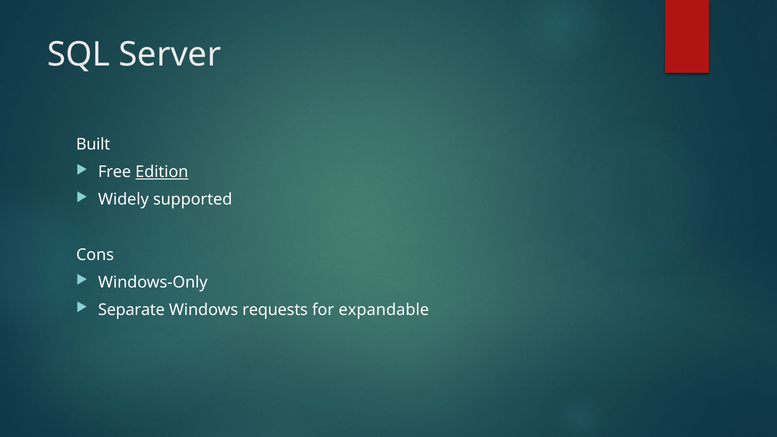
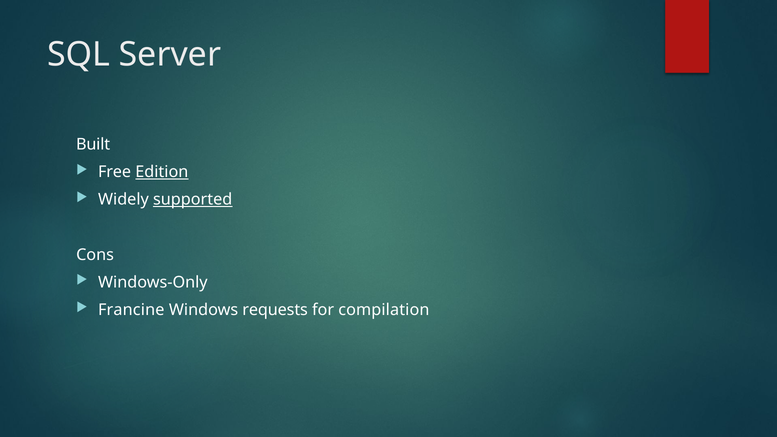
supported underline: none -> present
Separate: Separate -> Francine
expandable: expandable -> compilation
